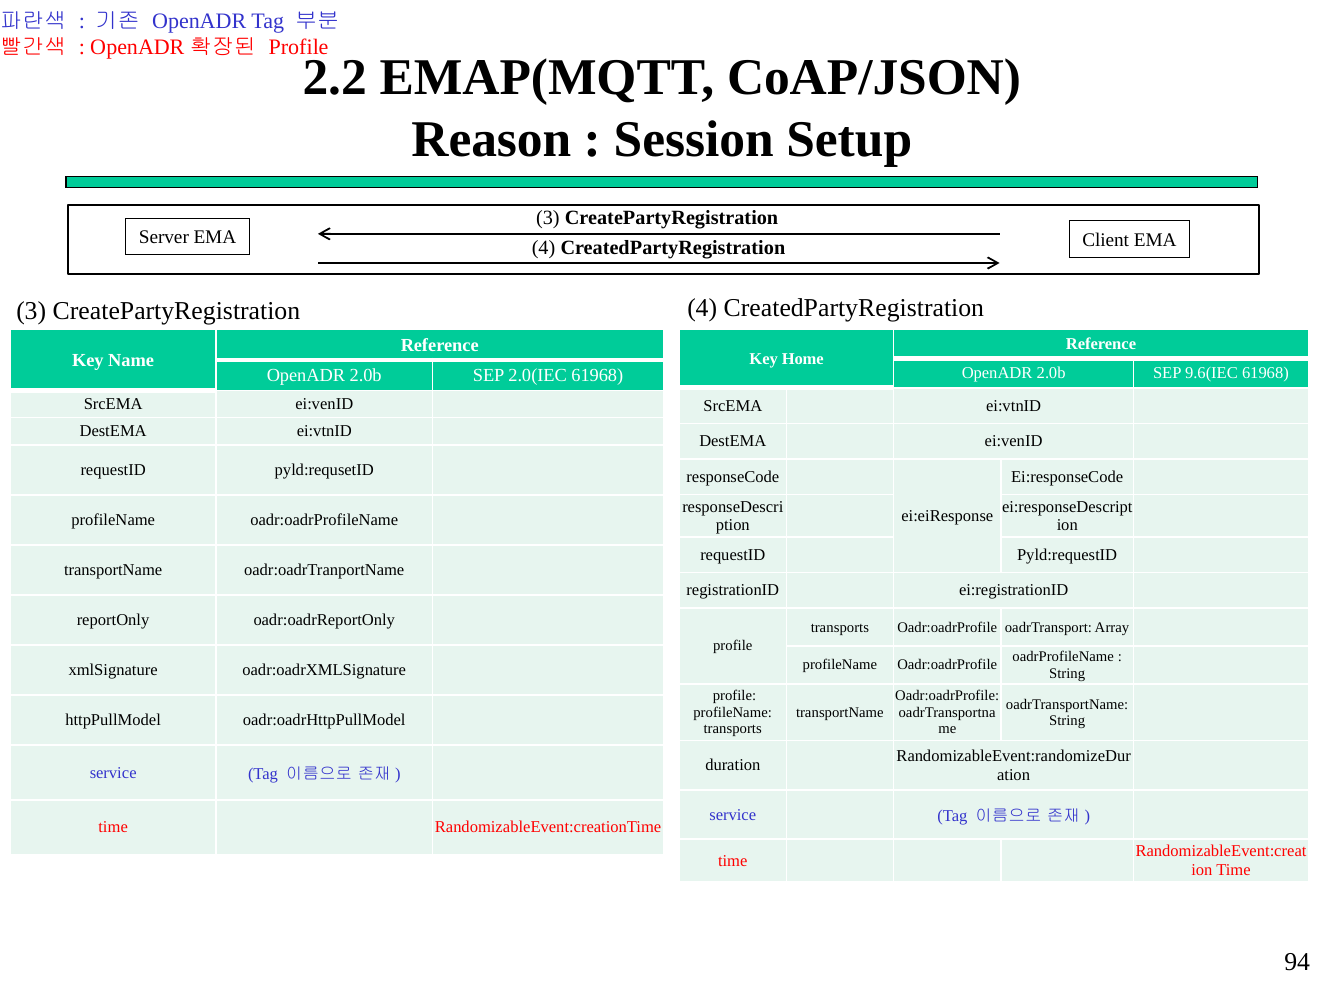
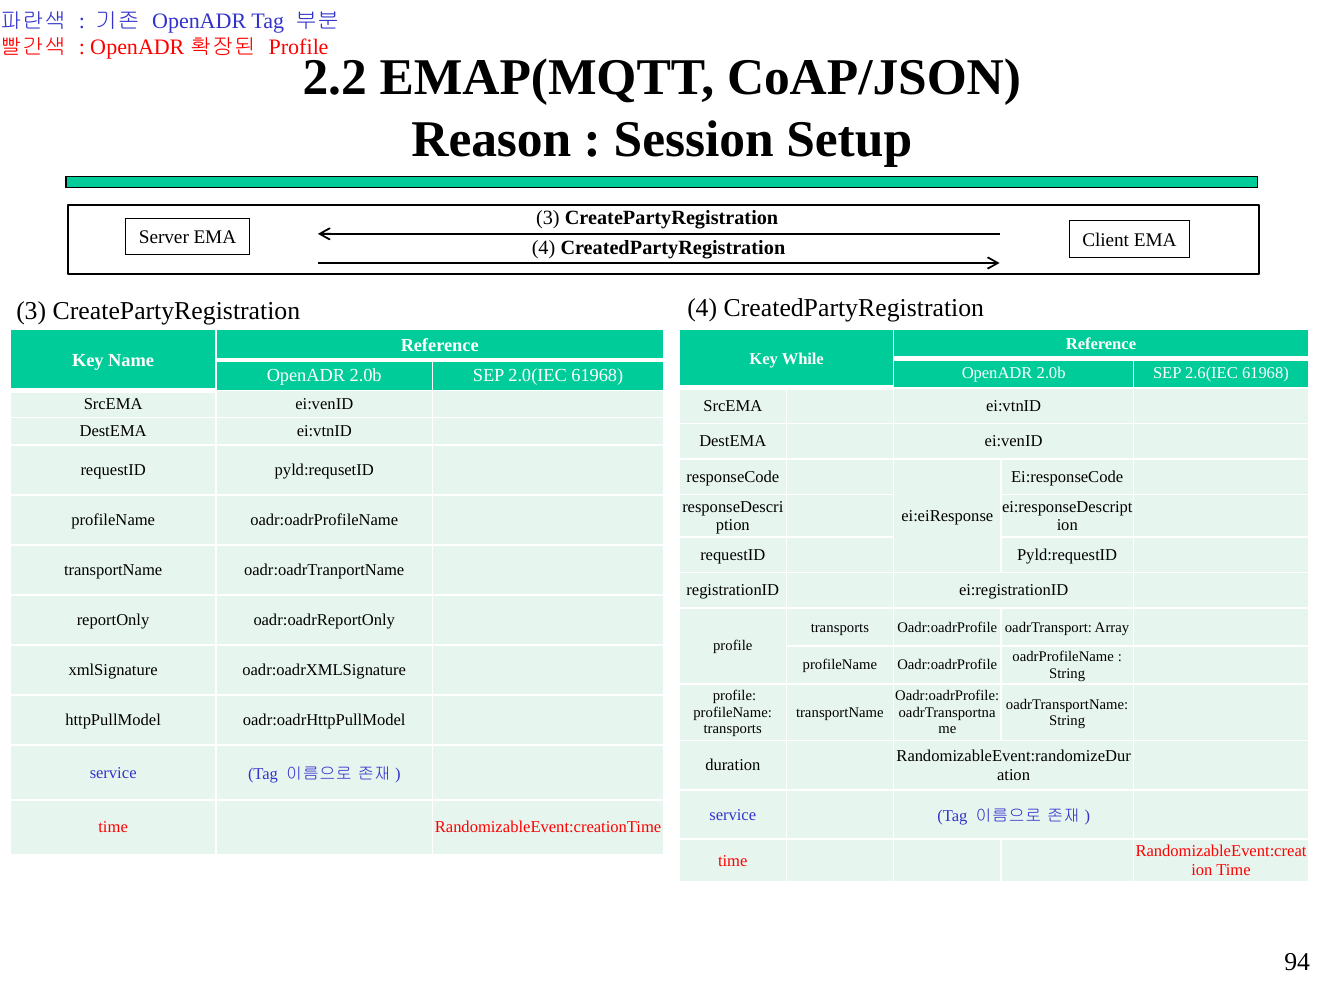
Home: Home -> While
9.6(IEC: 9.6(IEC -> 2.6(IEC
